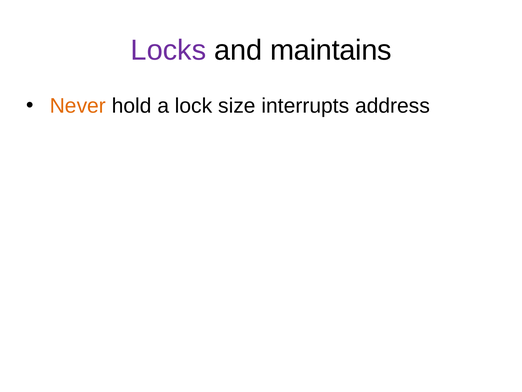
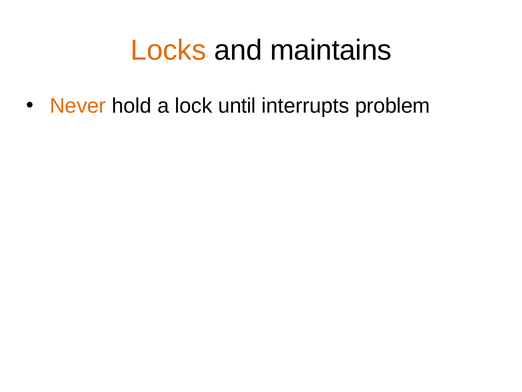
Locks colour: purple -> orange
size: size -> until
address: address -> problem
